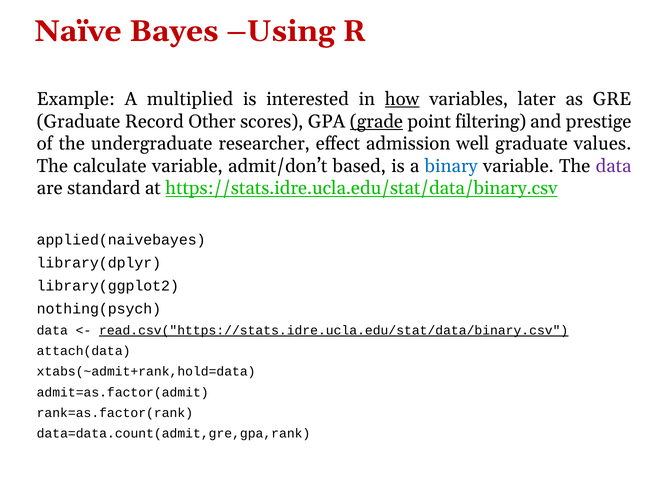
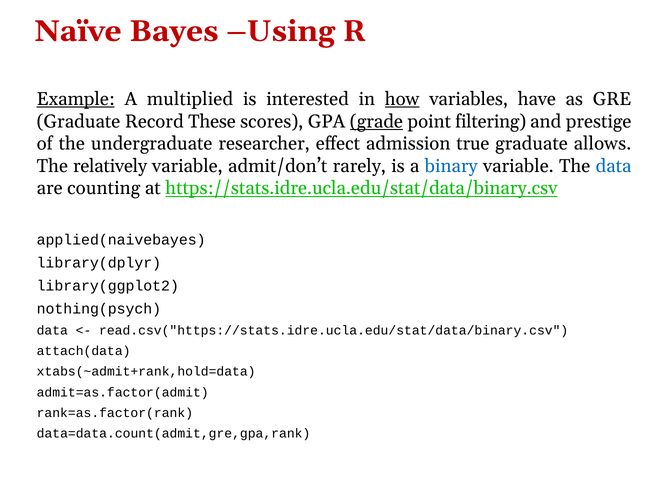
Example underline: none -> present
later: later -> have
Other: Other -> These
well: well -> true
values: values -> allows
calculate: calculate -> relatively
based: based -> rarely
data at (614, 166) colour: purple -> blue
standard: standard -> counting
read.csv("https://stats.idre.ucla.edu/stat/data/binary.csv underline: present -> none
